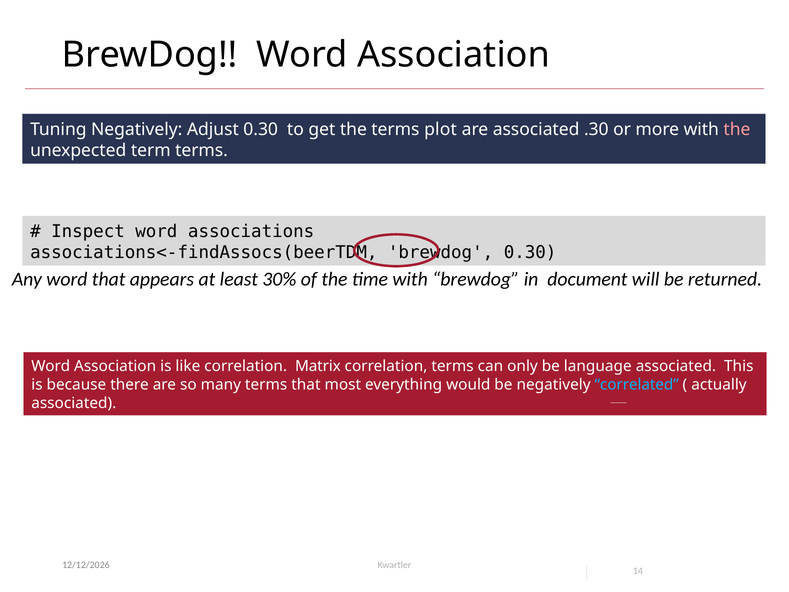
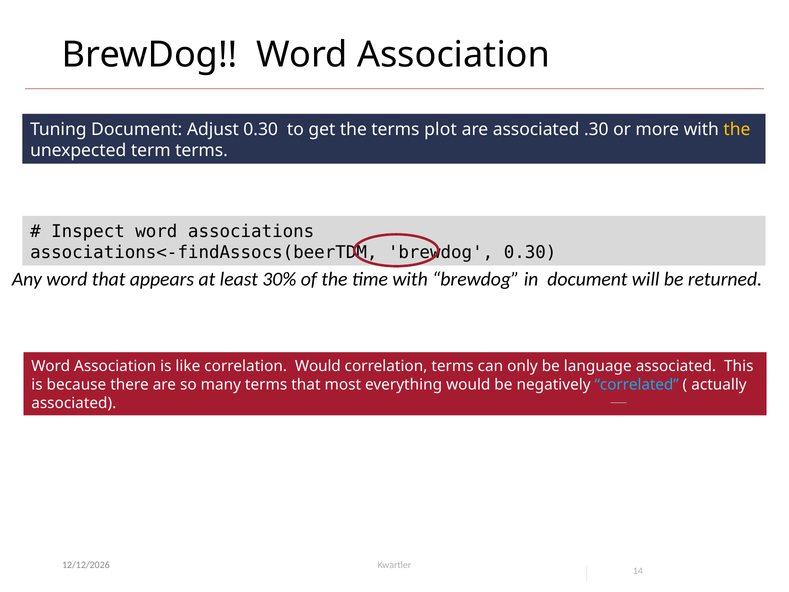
Tuning Negatively: Negatively -> Document
the at (737, 129) colour: pink -> yellow
correlation Matrix: Matrix -> Would
